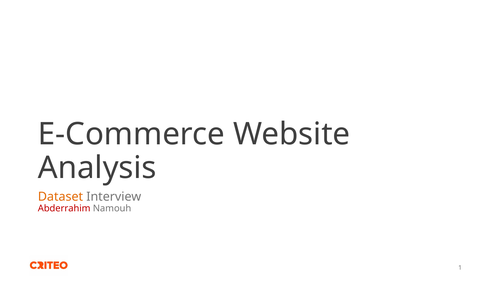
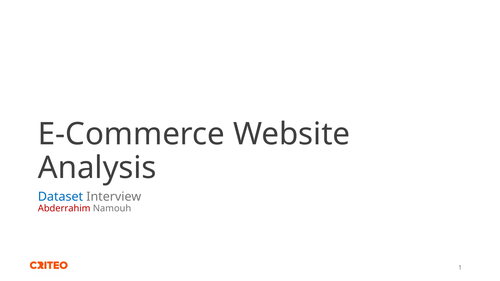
Dataset colour: orange -> blue
